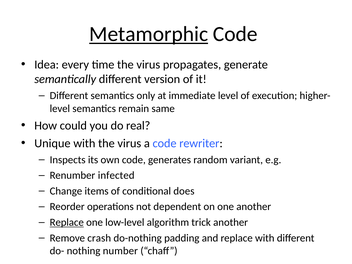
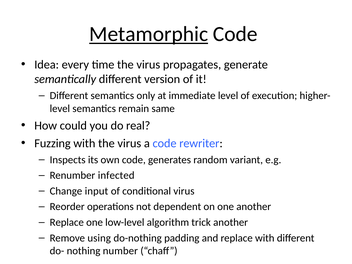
Unique: Unique -> Fuzzing
items: items -> input
conditional does: does -> virus
Replace at (67, 222) underline: present -> none
crash: crash -> using
